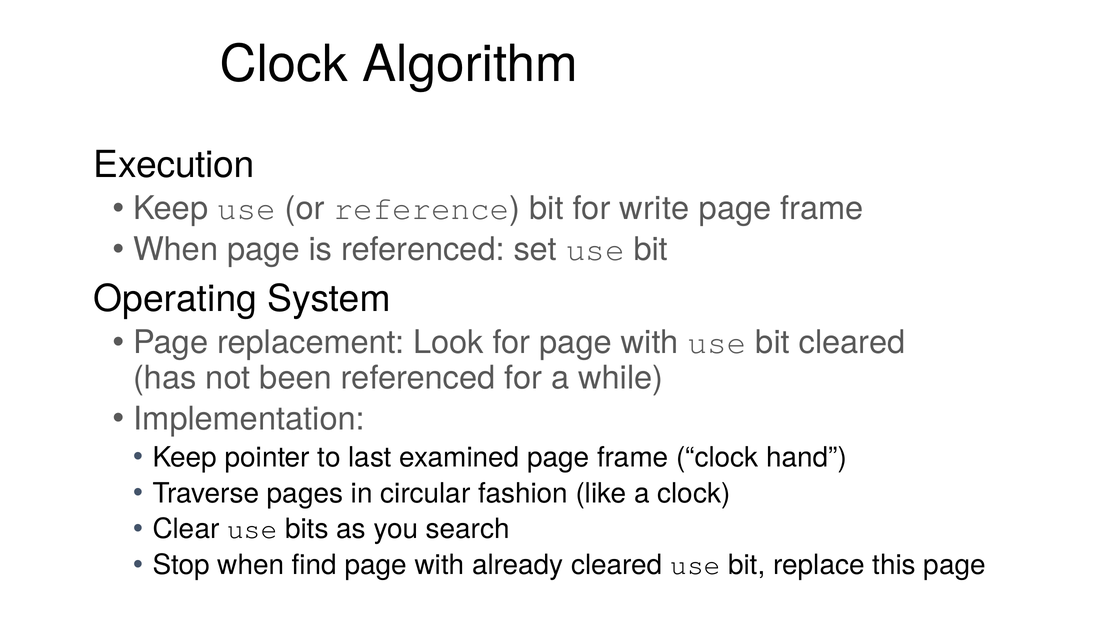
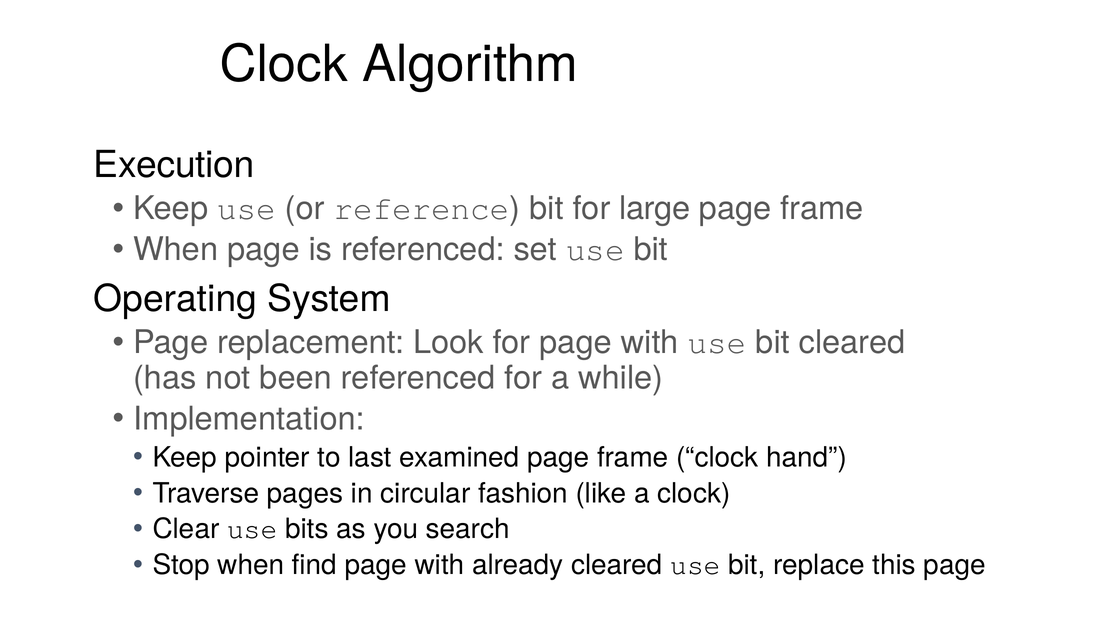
write: write -> large
